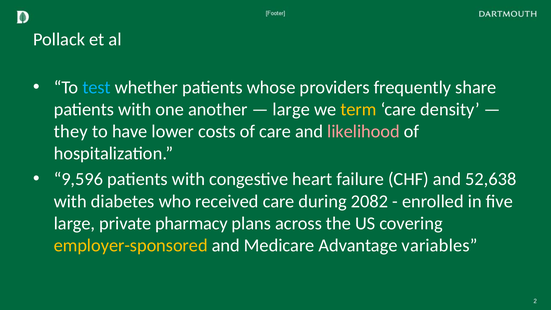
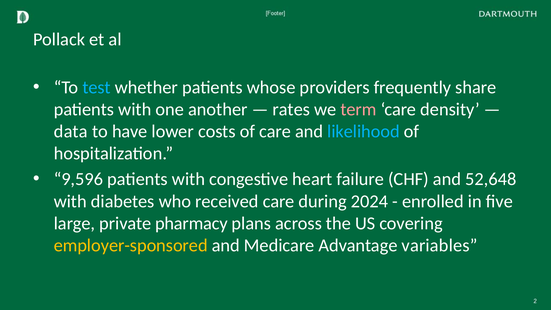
large at (291, 109): large -> rates
term colour: yellow -> pink
they: they -> data
likelihood colour: pink -> light blue
52,638: 52,638 -> 52,648
2082: 2082 -> 2024
